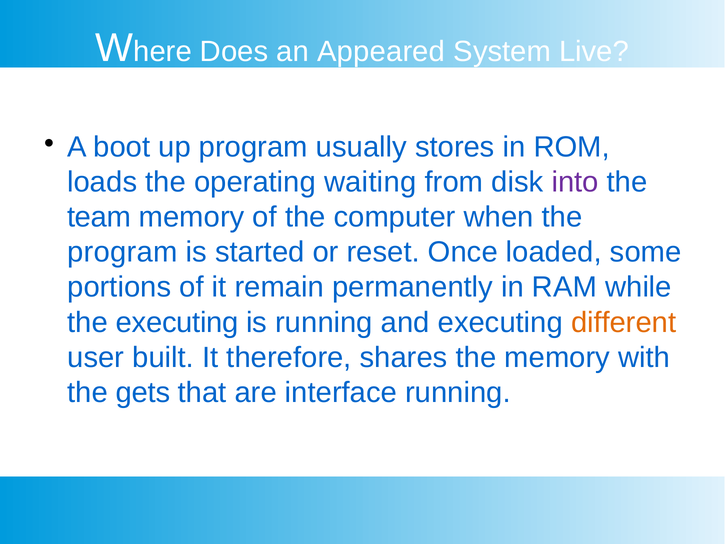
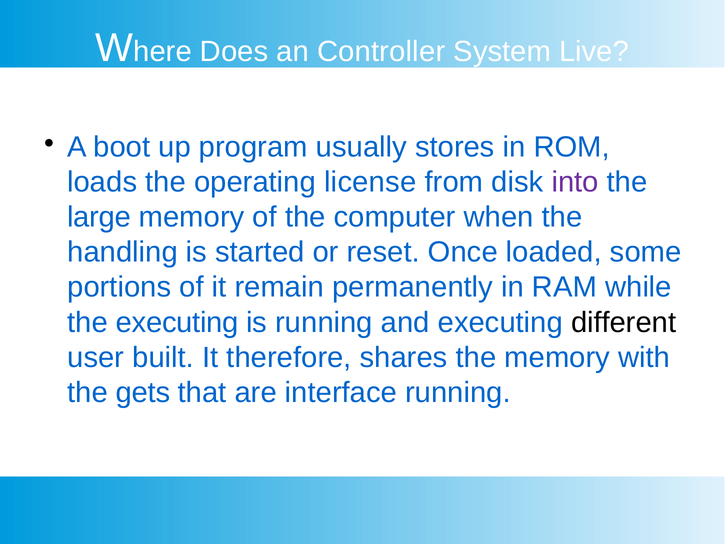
Appeared: Appeared -> Controller
waiting: waiting -> license
team: team -> large
program at (122, 252): program -> handling
different colour: orange -> black
